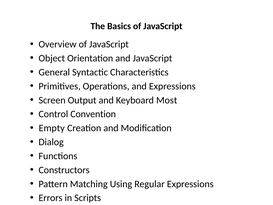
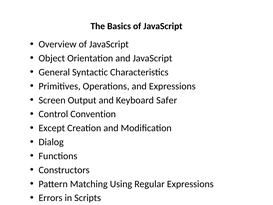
Most: Most -> Safer
Empty: Empty -> Except
